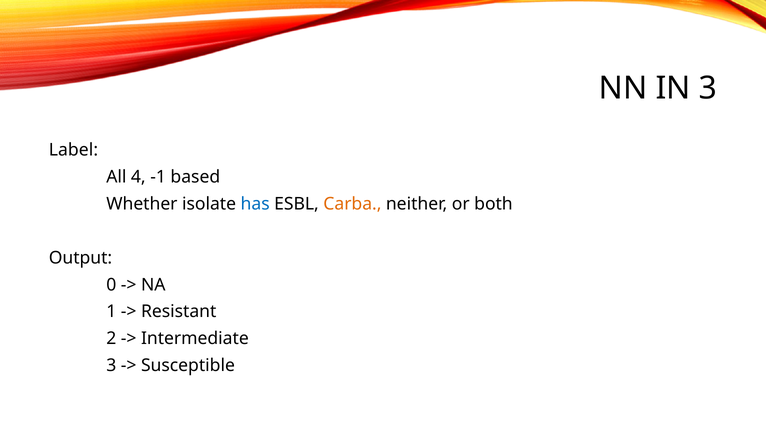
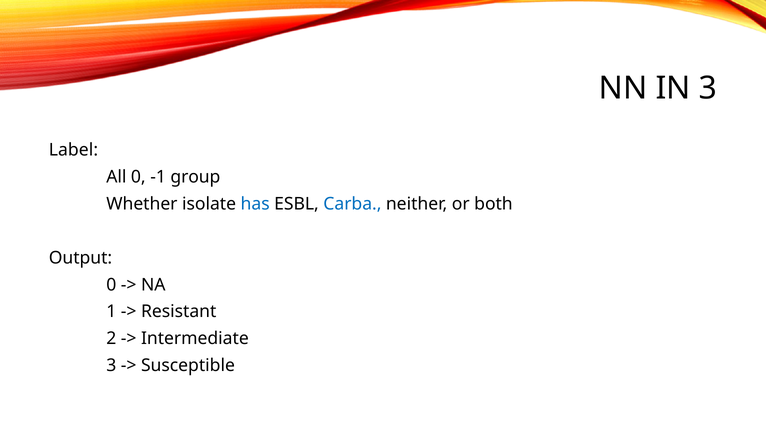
All 4: 4 -> 0
based: based -> group
Carba colour: orange -> blue
